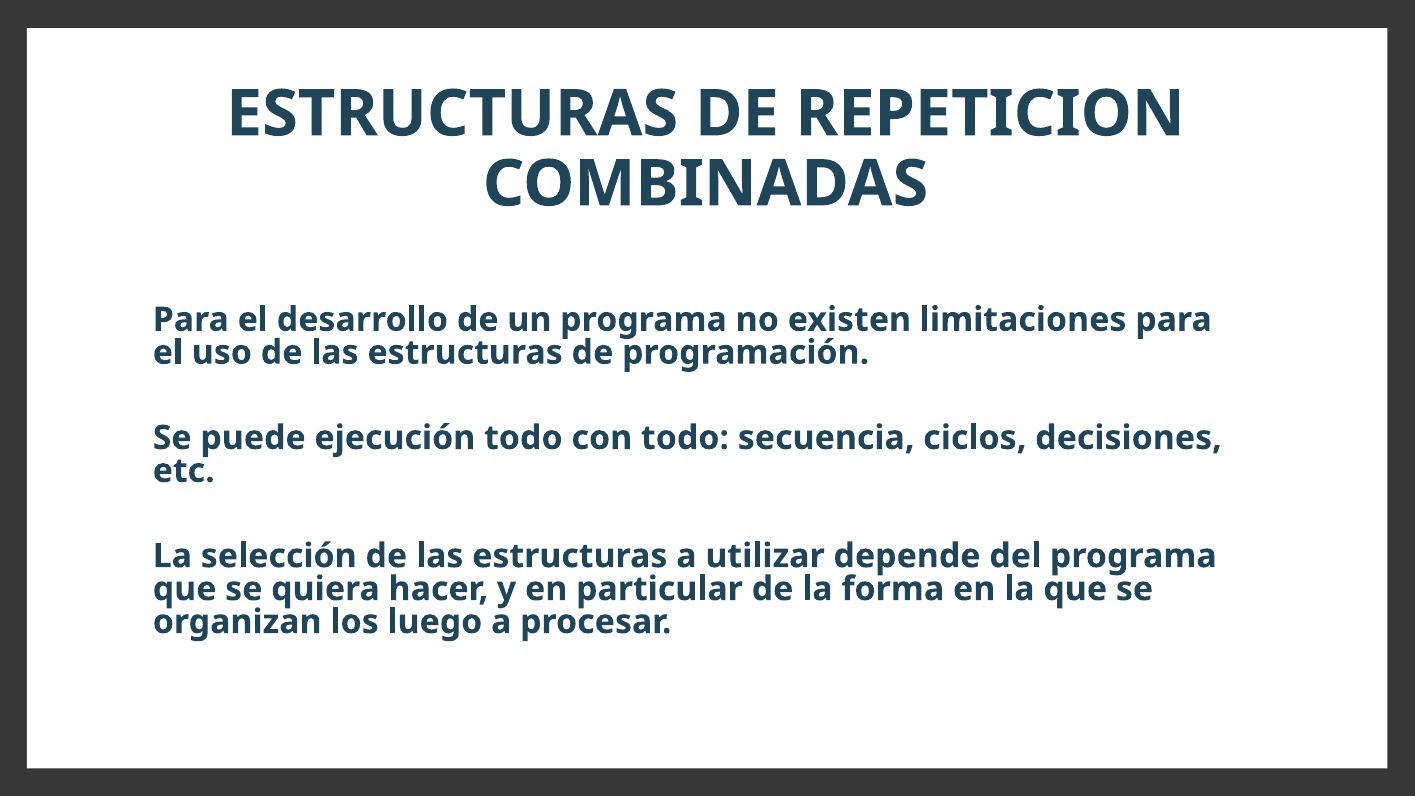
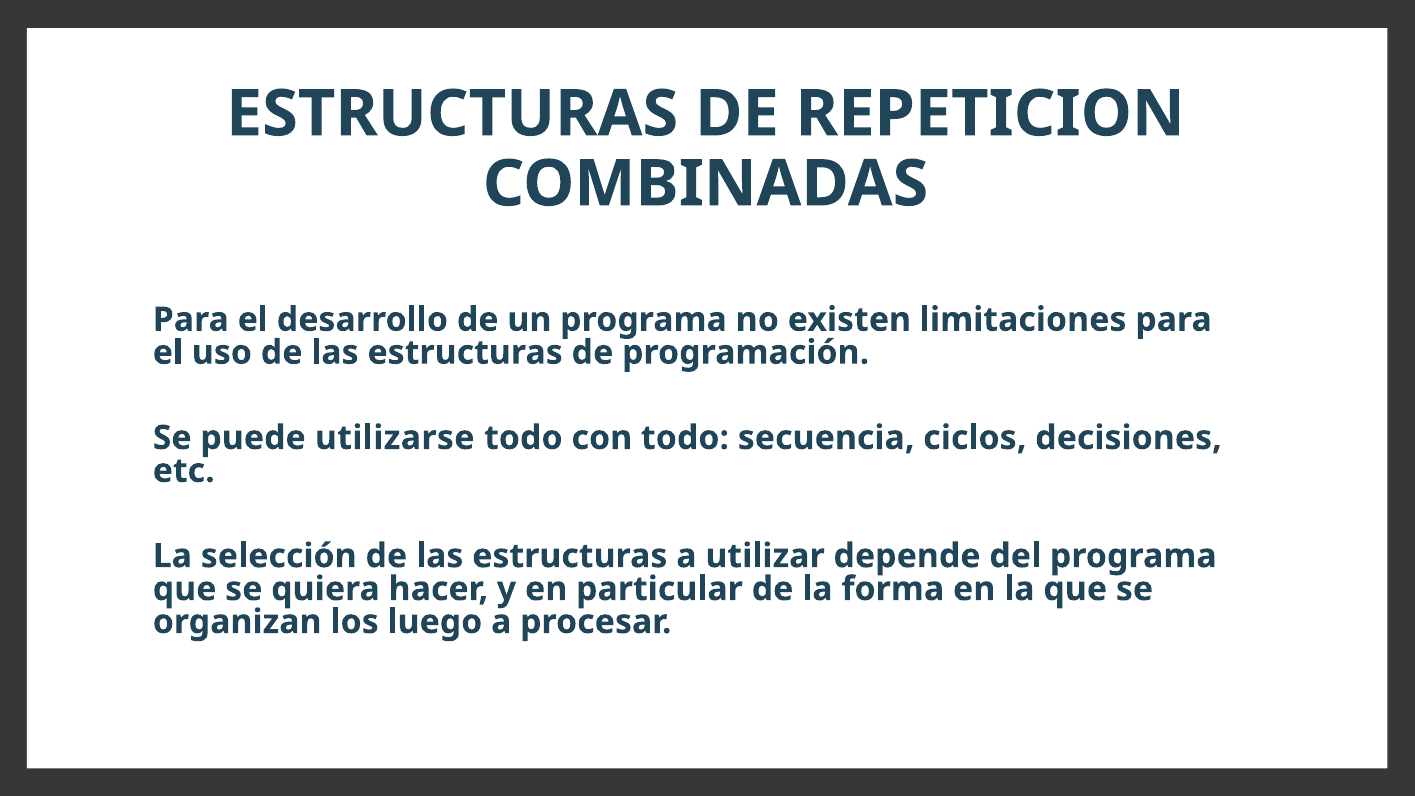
ejecución: ejecución -> utilizarse
